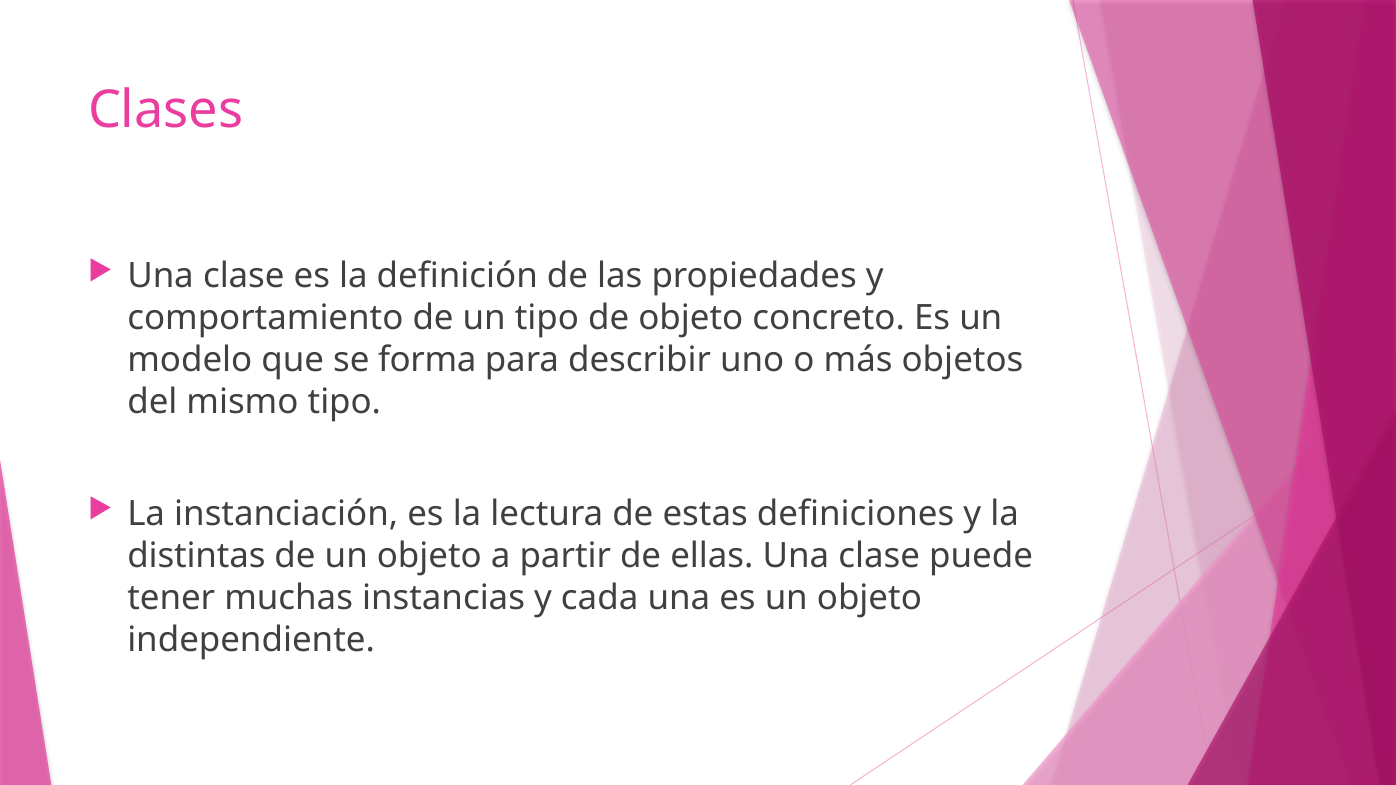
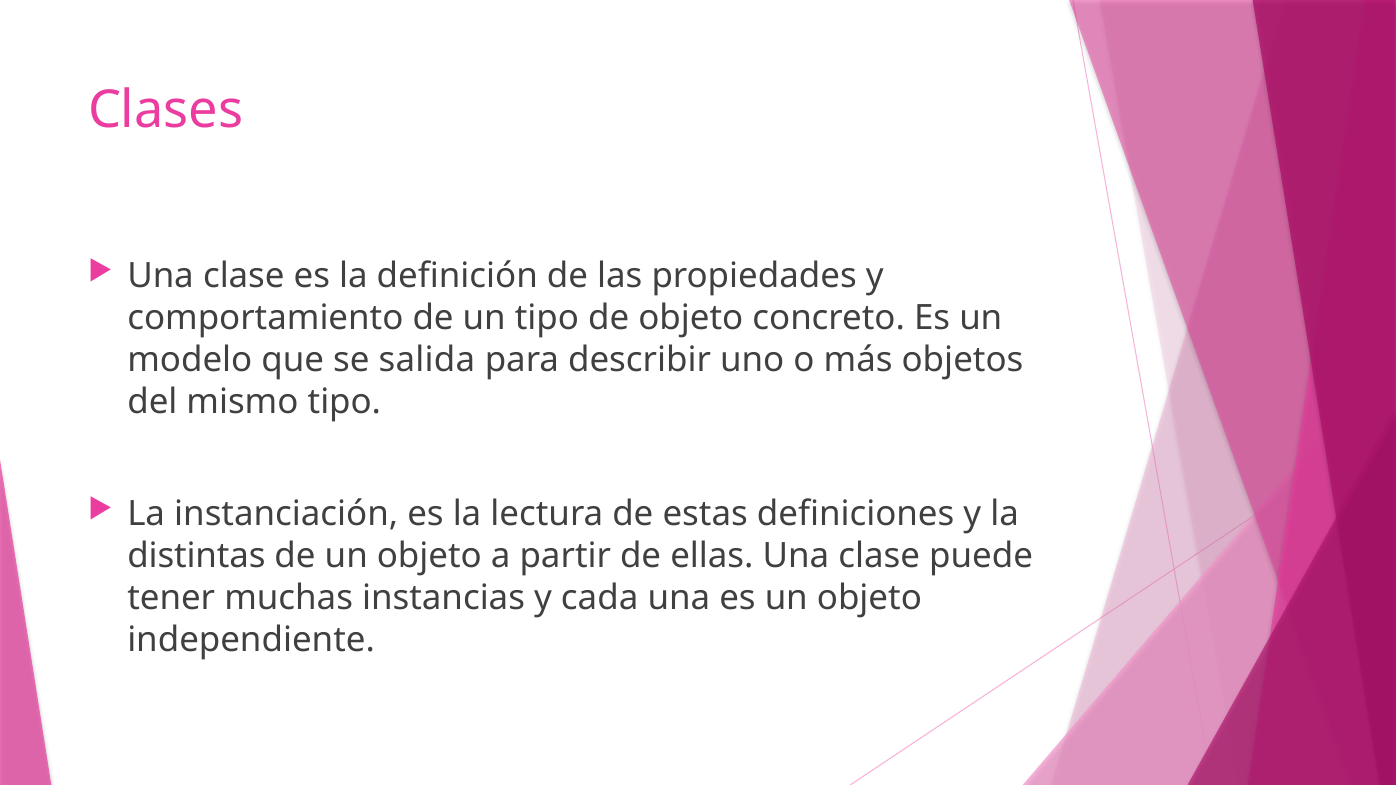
forma: forma -> salida
